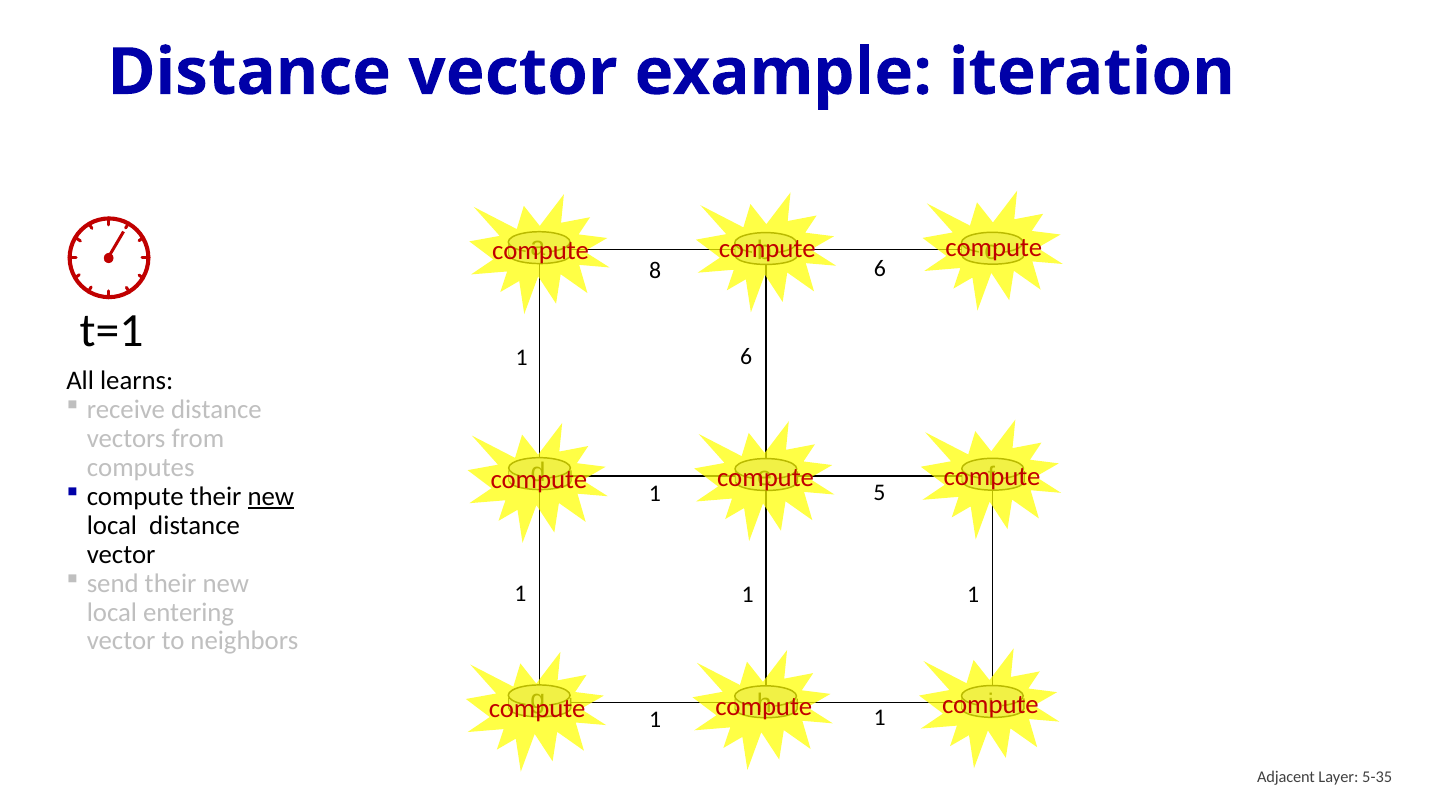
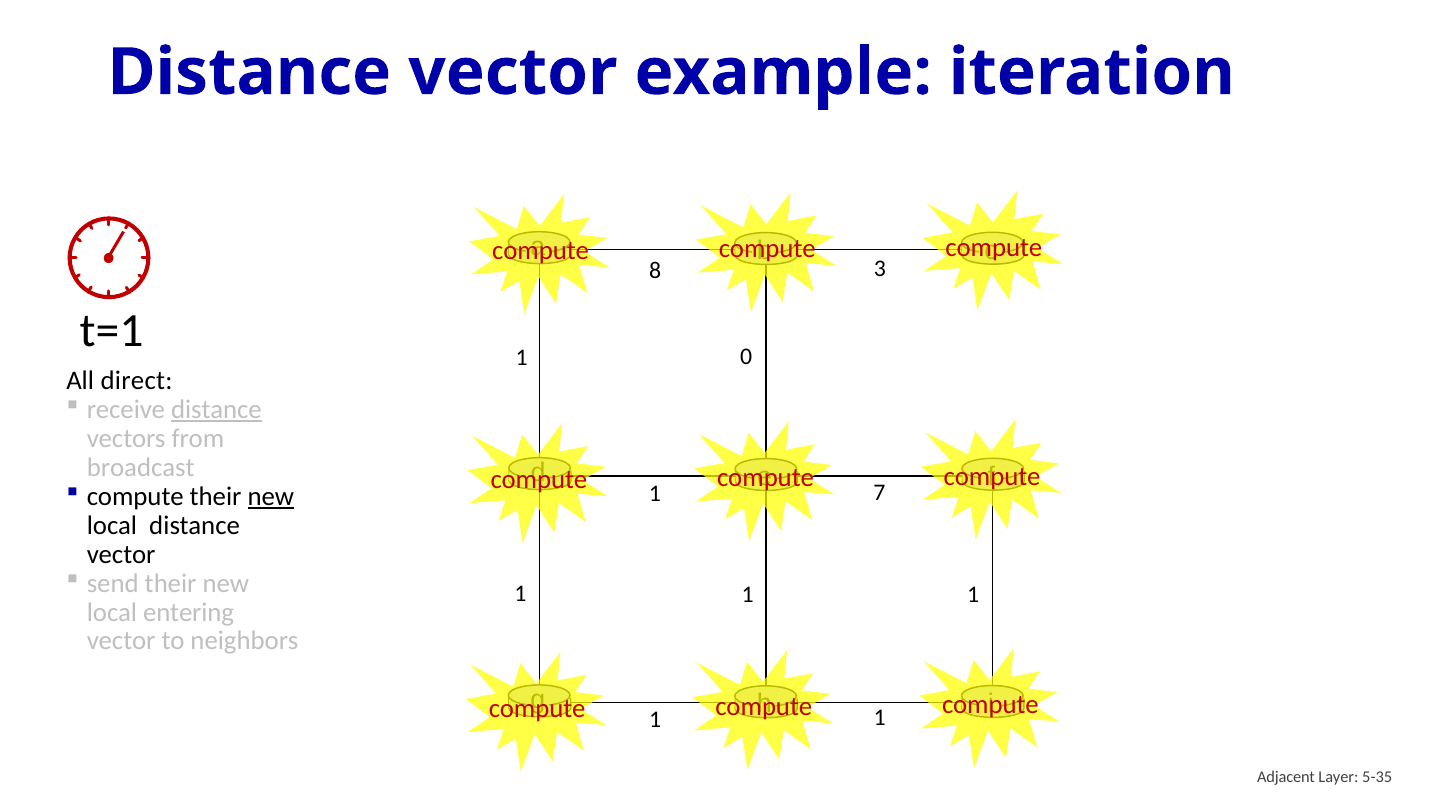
8 6: 6 -> 3
1 6: 6 -> 0
learns: learns -> direct
distance at (216, 410) underline: none -> present
computes: computes -> broadcast
5: 5 -> 7
